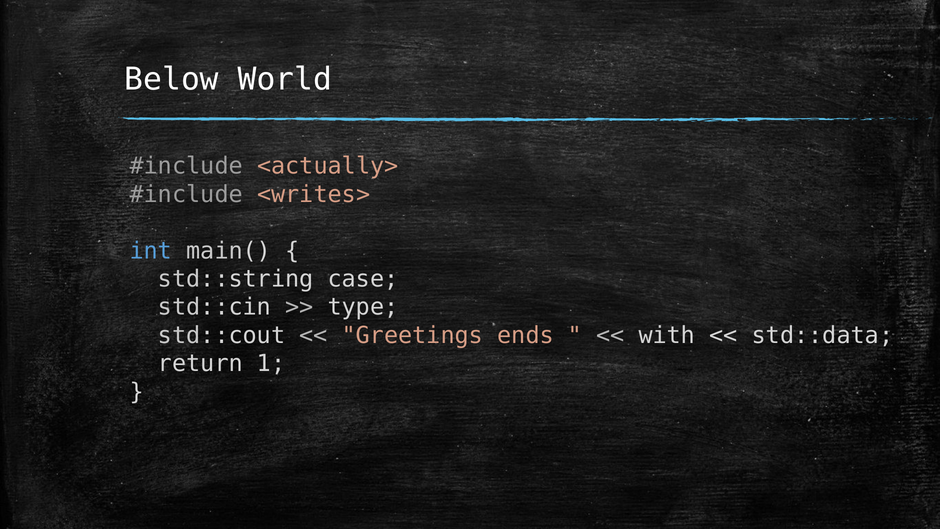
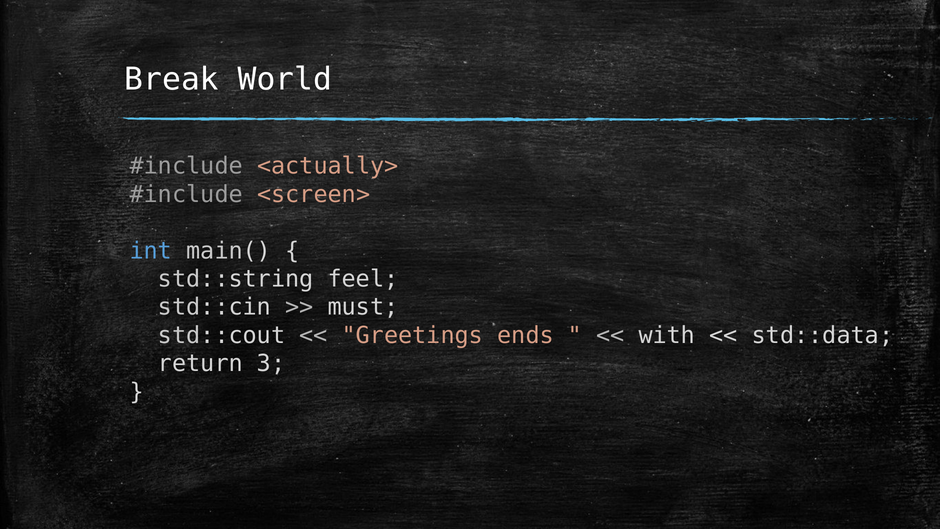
Below: Below -> Break
<writes>: <writes> -> <screen>
case: case -> feel
type: type -> must
1: 1 -> 3
